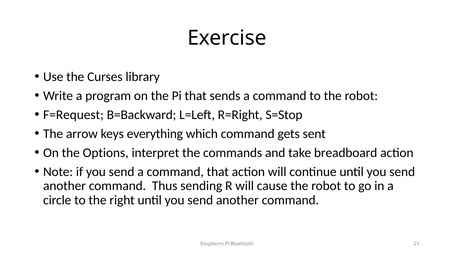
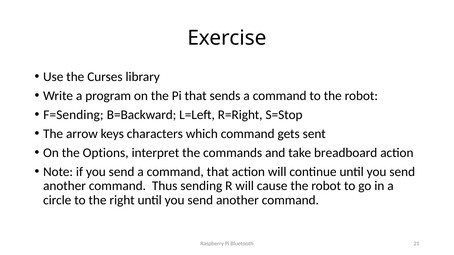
F=Request: F=Request -> F=Sending
everything: everything -> characters
